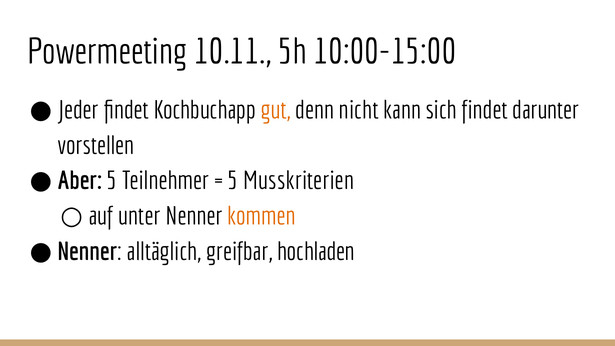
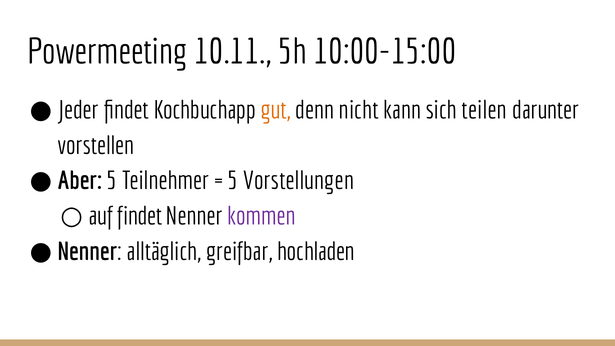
sich findet: findet -> teilen
Musskriterien: Musskriterien -> Vorstellungen
unter at (139, 216): unter -> findet
kommen colour: orange -> purple
